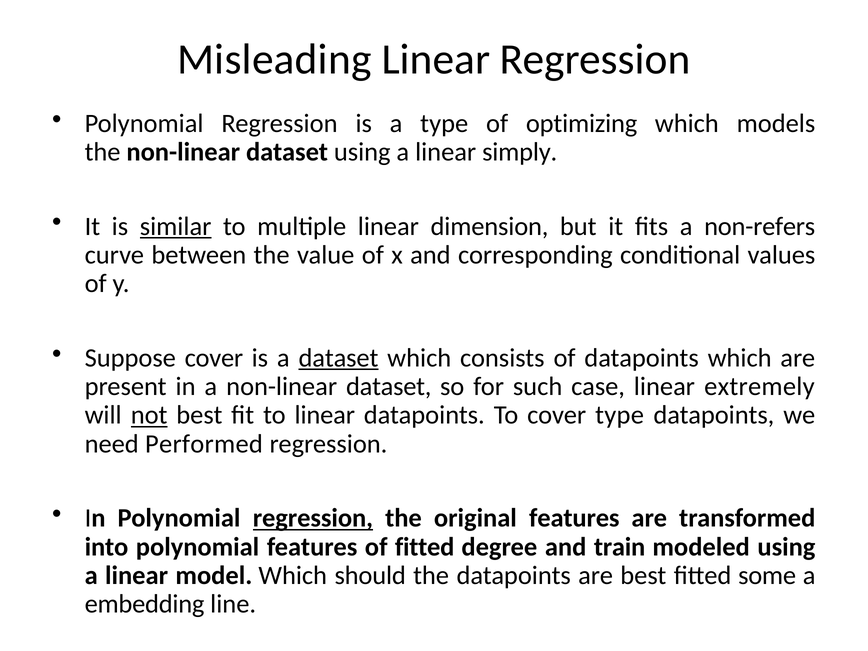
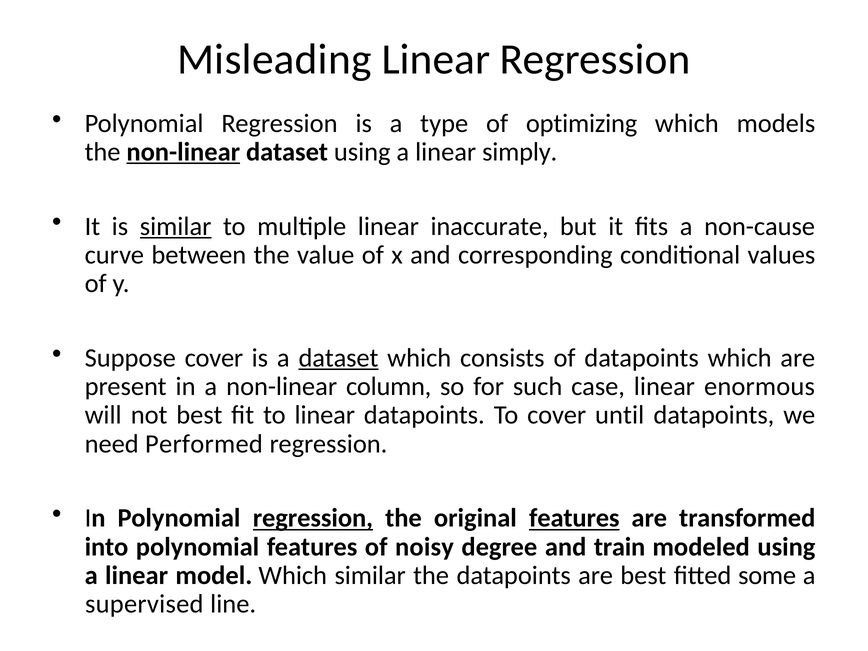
non-linear at (183, 152) underline: none -> present
dimension: dimension -> inaccurate
non-refers: non-refers -> non-cause
a non-linear dataset: dataset -> column
extremely: extremely -> enormous
not underline: present -> none
cover type: type -> until
features at (574, 518) underline: none -> present
of fitted: fitted -> noisy
Which should: should -> similar
embedding: embedding -> supervised
